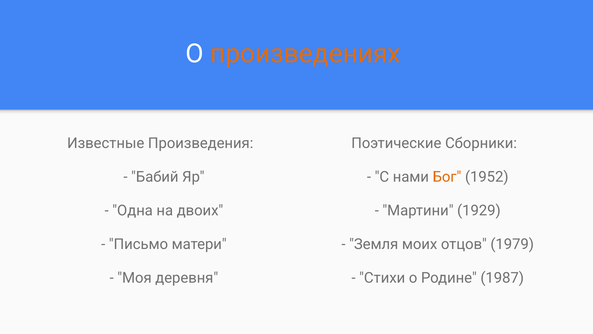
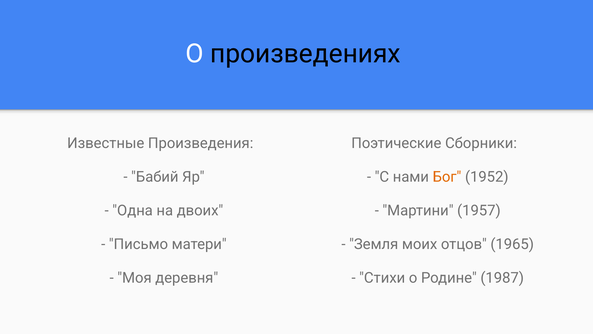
произведениях colour: orange -> black
1929: 1929 -> 1957
1979: 1979 -> 1965
